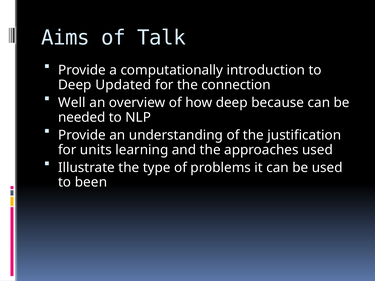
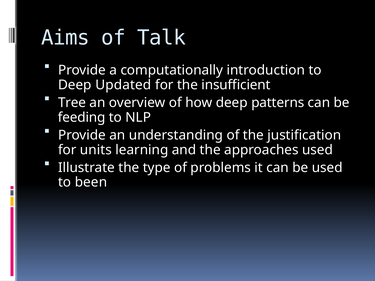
connection: connection -> insufficient
Well: Well -> Tree
because: because -> patterns
needed: needed -> feeding
